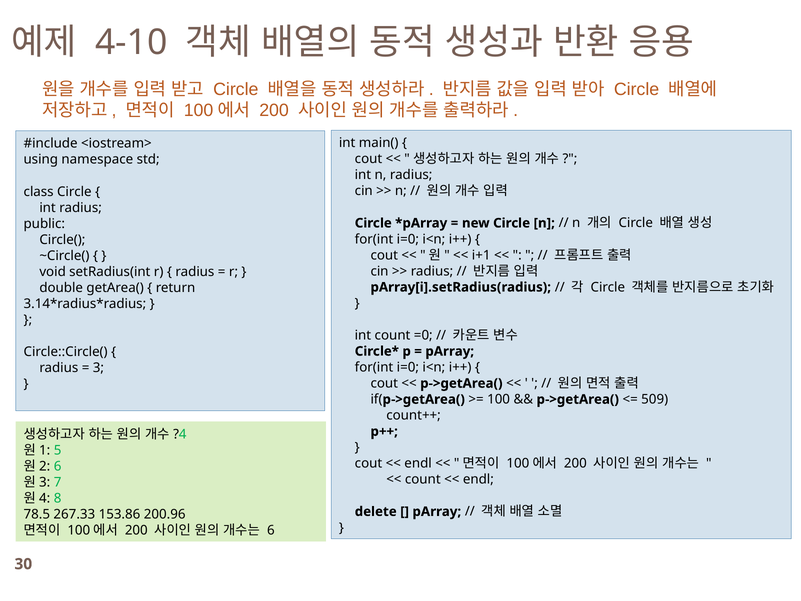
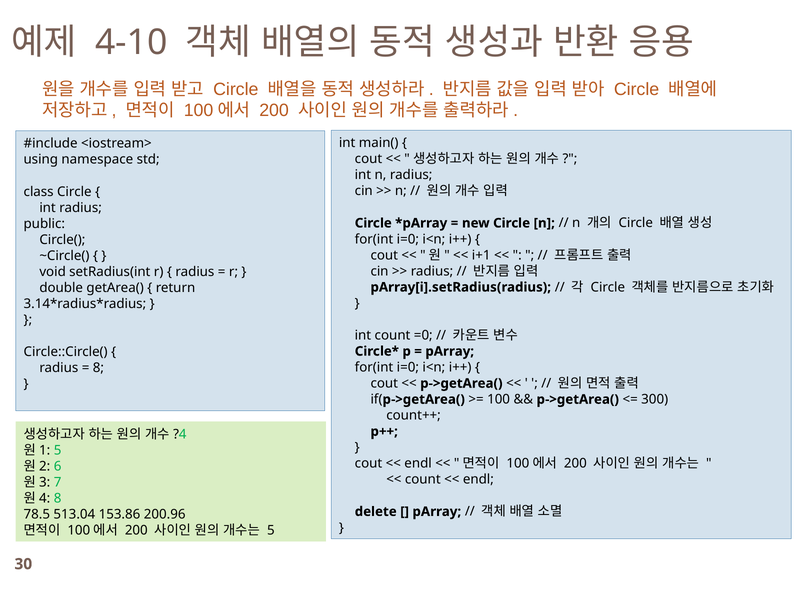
3 at (98, 368): 3 -> 8
509: 509 -> 300
267.33: 267.33 -> 513.04
6 at (271, 530): 6 -> 5
